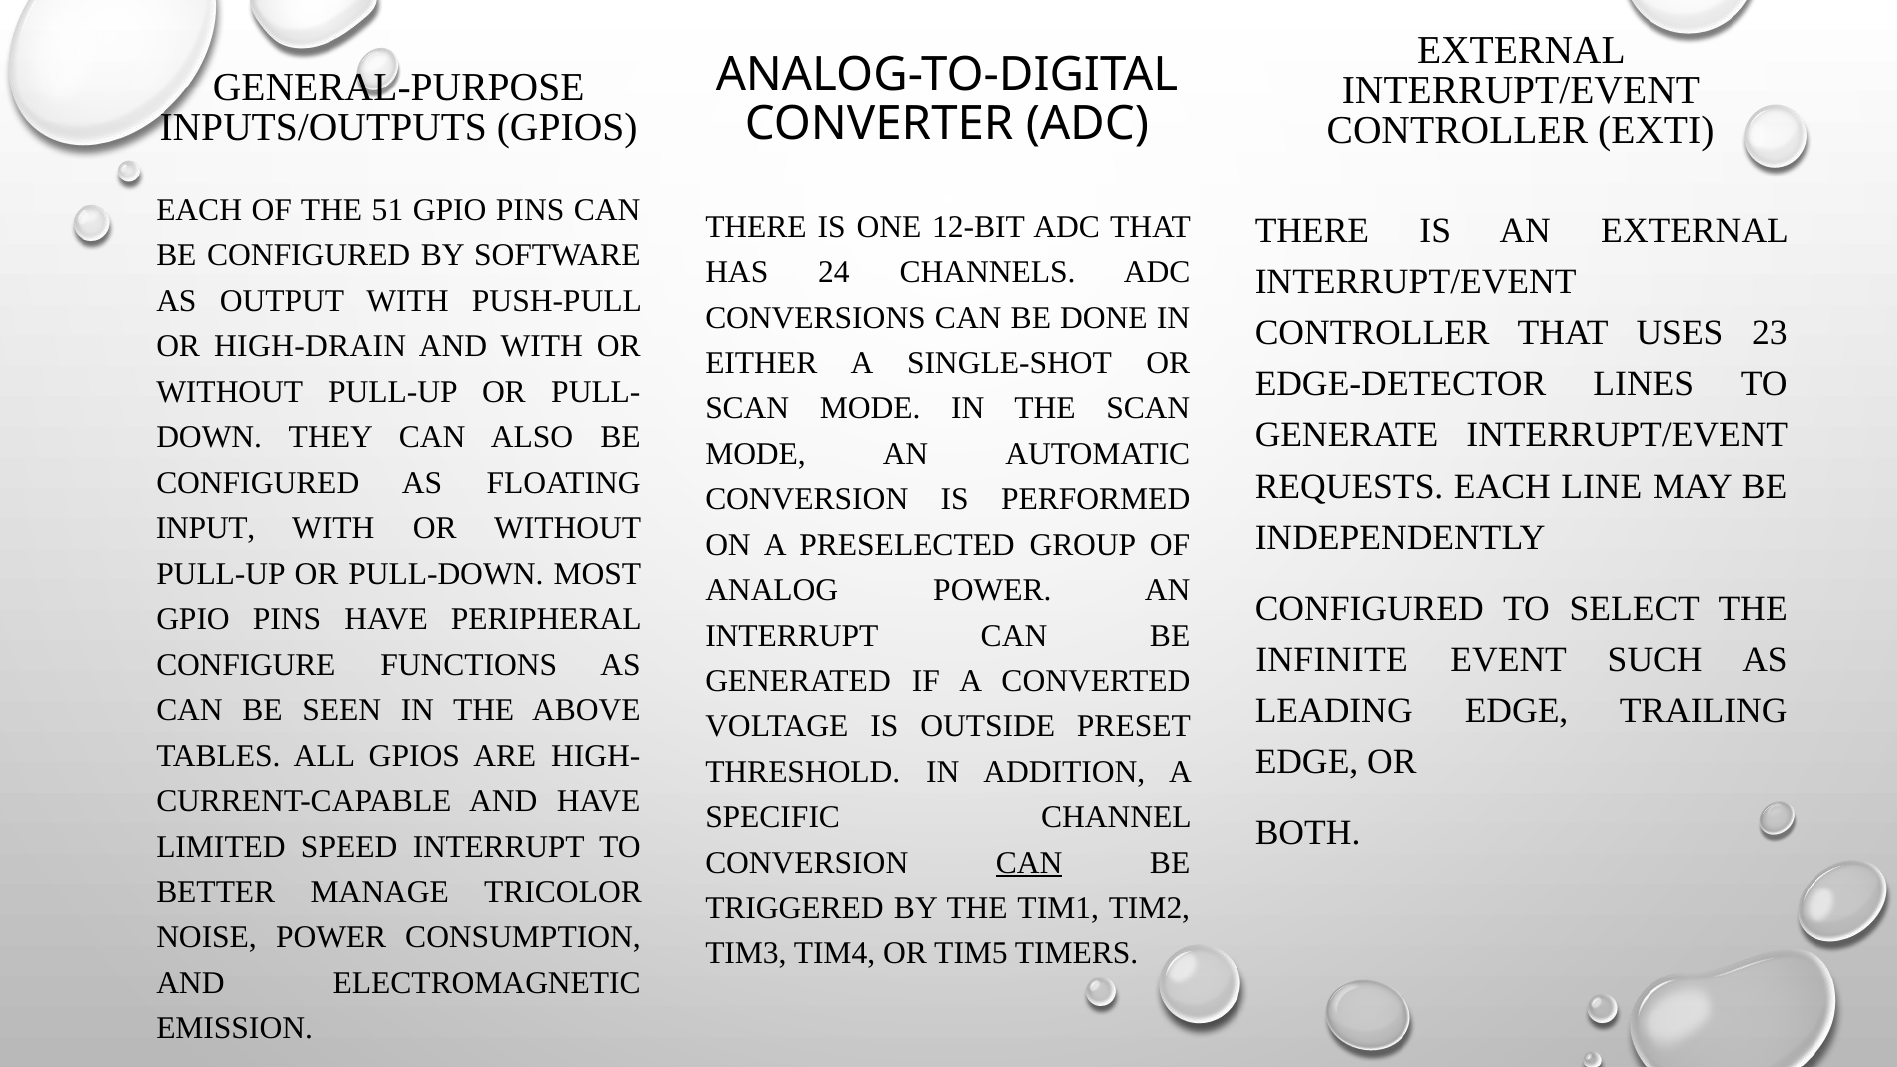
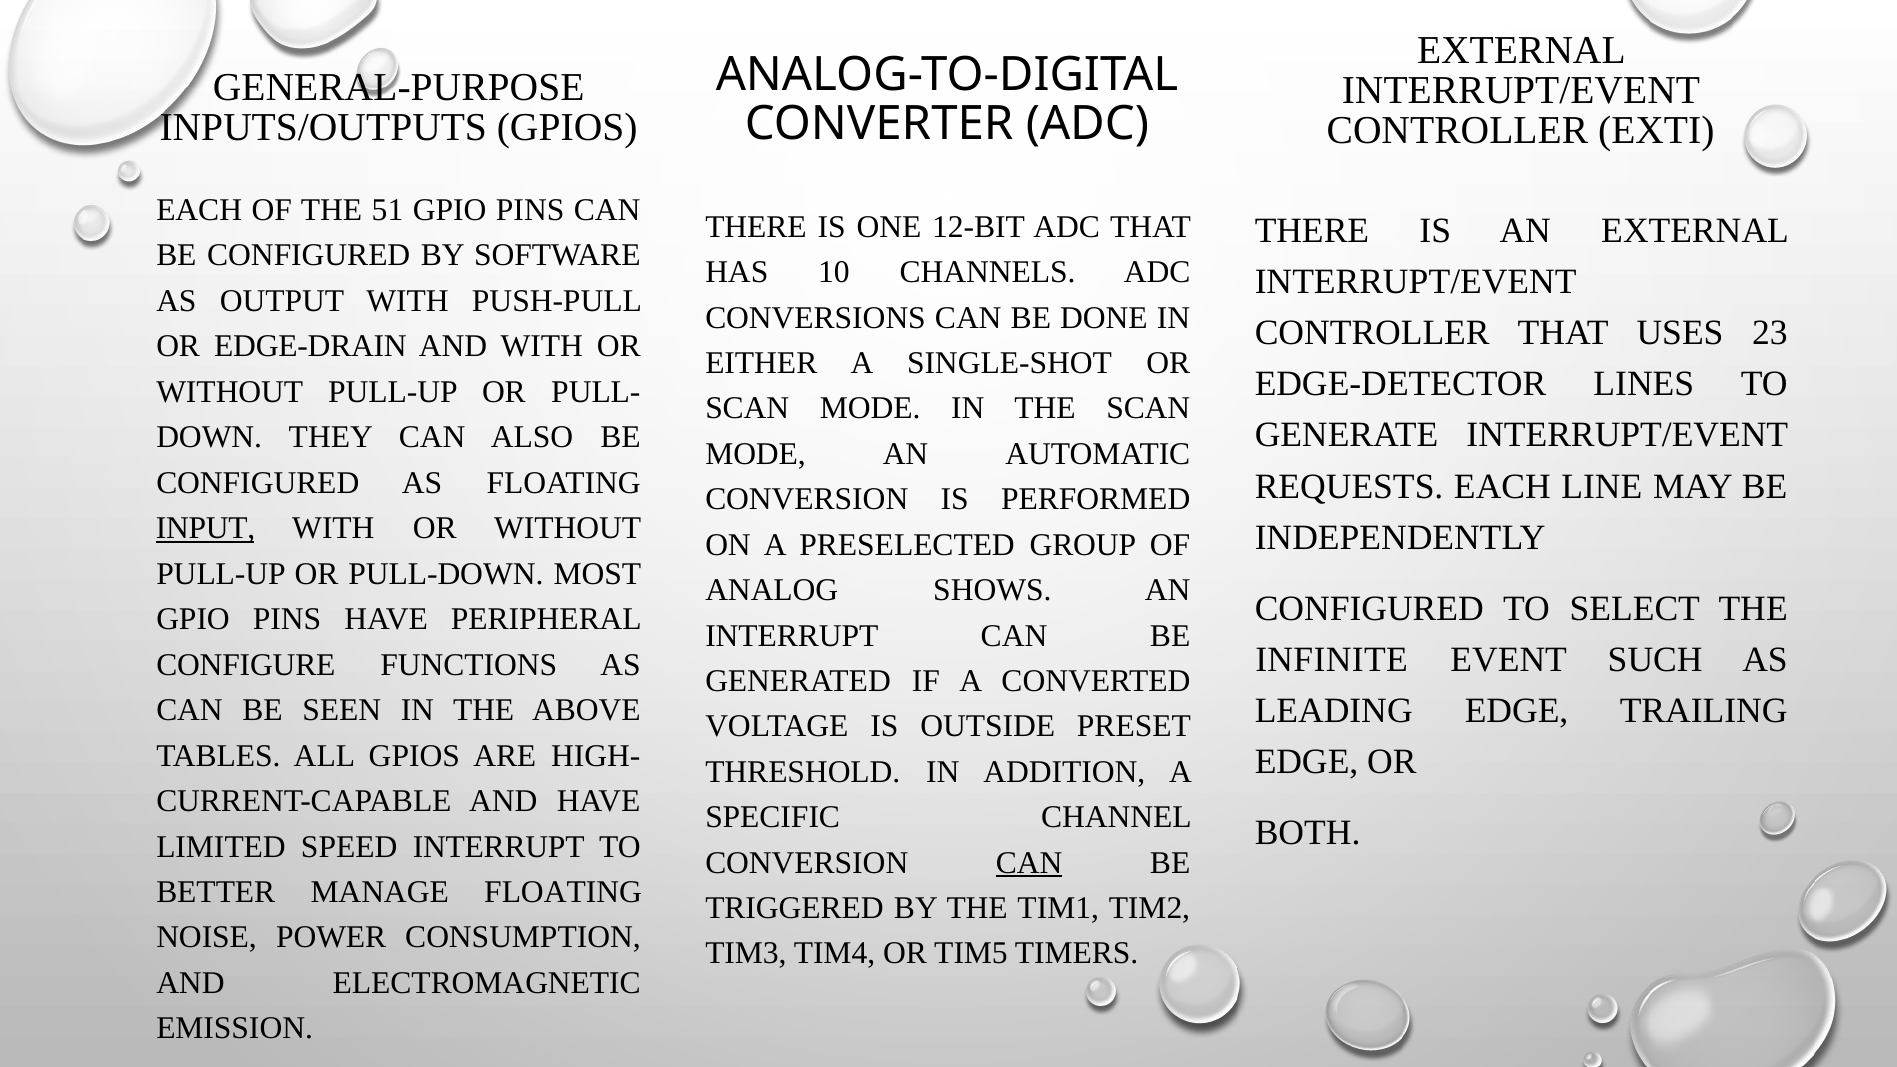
24: 24 -> 10
HIGH-DRAIN: HIGH-DRAIN -> EDGE-DRAIN
INPUT underline: none -> present
ANALOG POWER: POWER -> SHOWS
MANAGE TRICOLOR: TRICOLOR -> FLOATING
